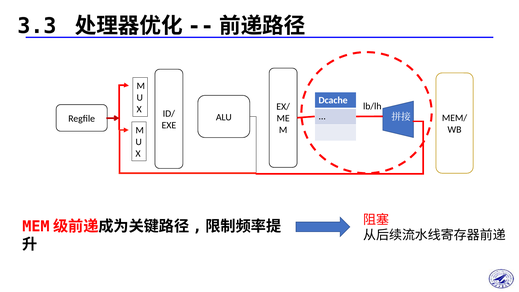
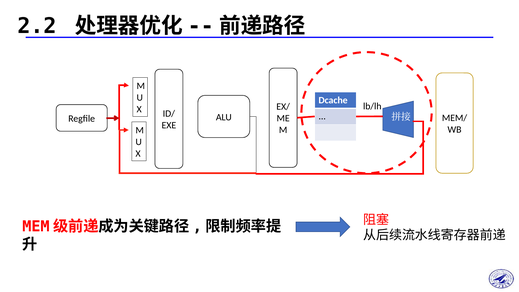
3.3: 3.3 -> 2.2
